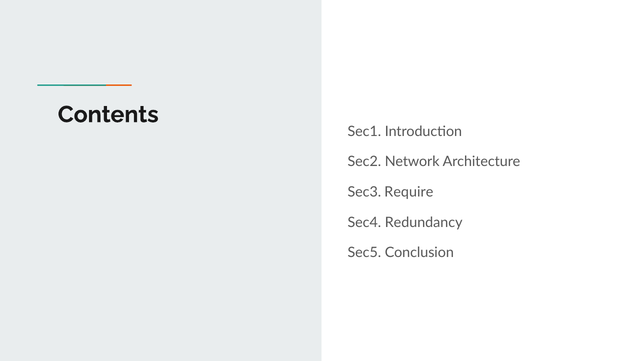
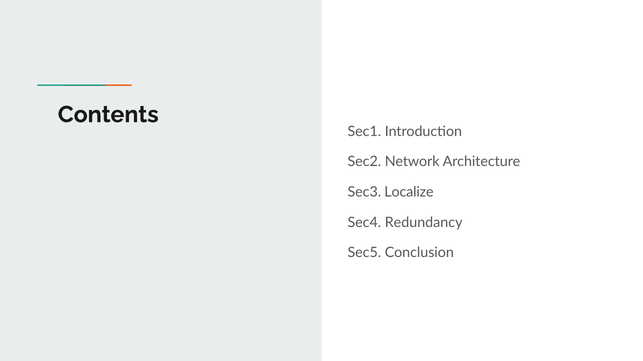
Require: Require -> Localize
